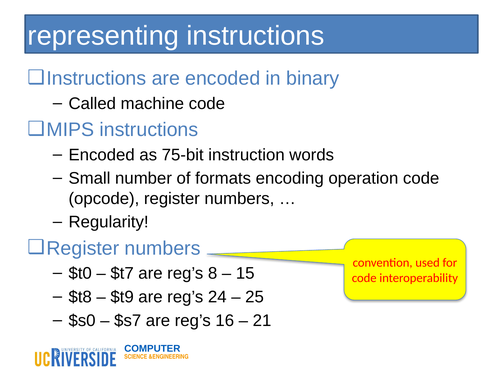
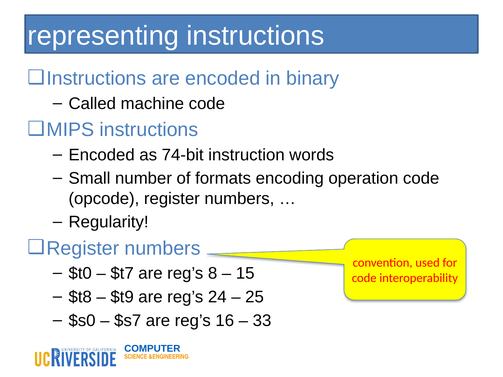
75-bit: 75-bit -> 74-bit
21: 21 -> 33
